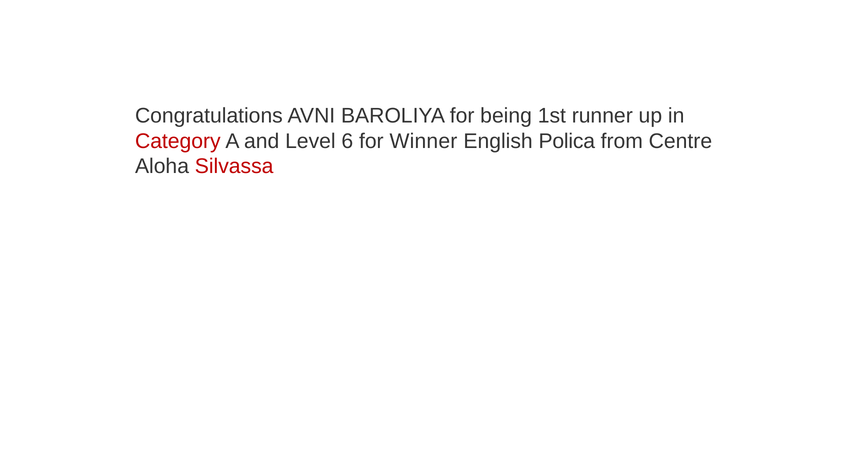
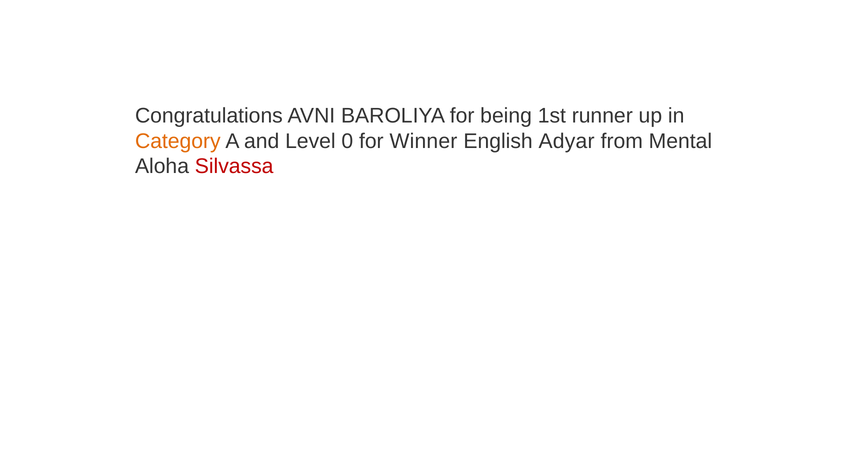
Category colour: red -> orange
6: 6 -> 0
Polica: Polica -> Adyar
Centre: Centre -> Mental
